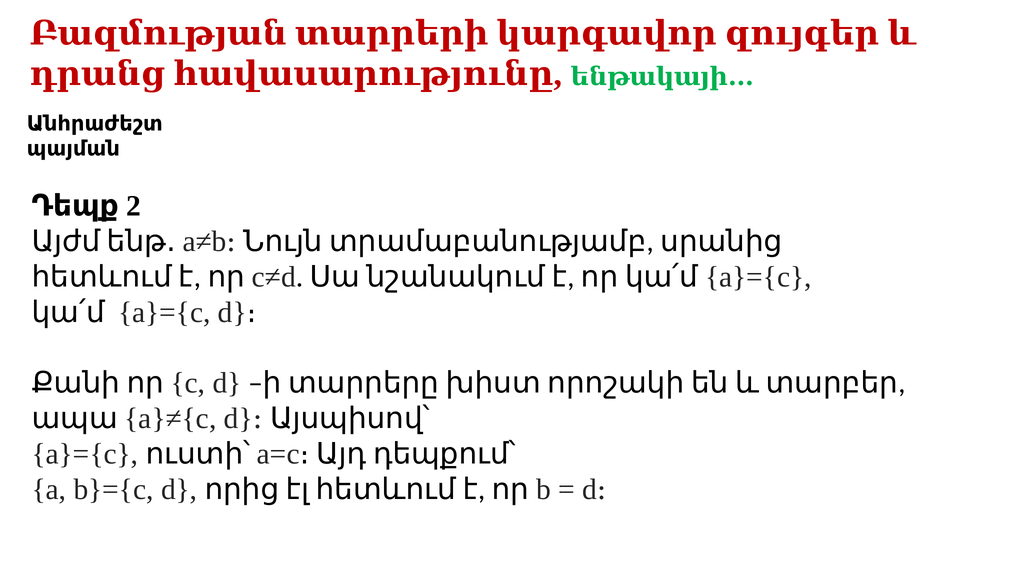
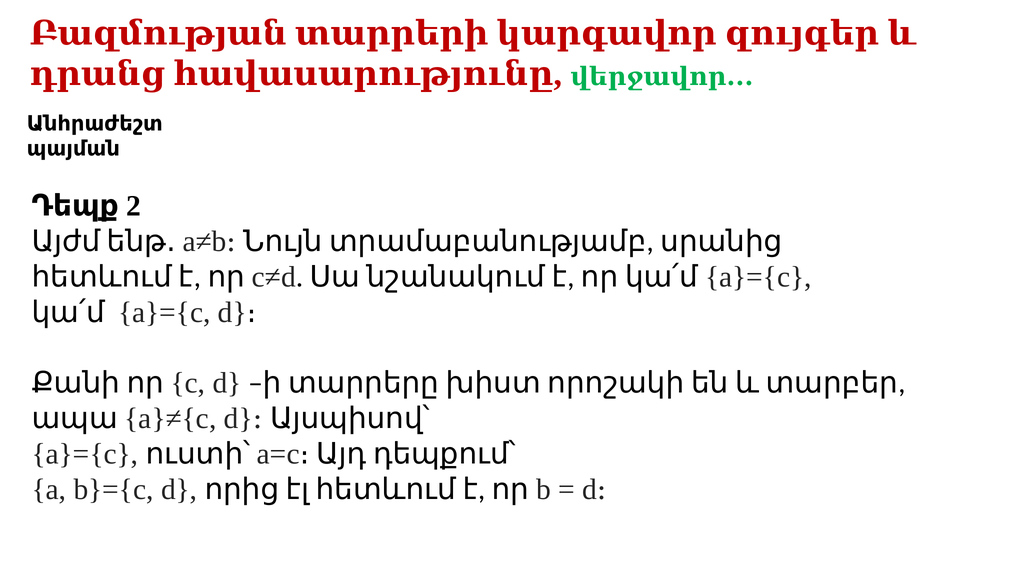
ենթակայի․․․: ենթակայի․․․ -> վերջավոր․․․
